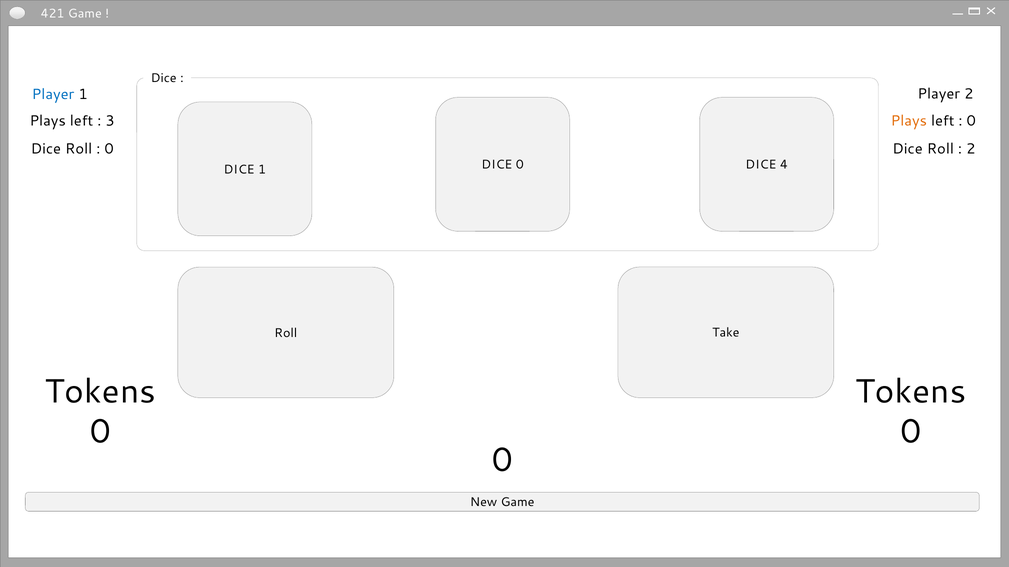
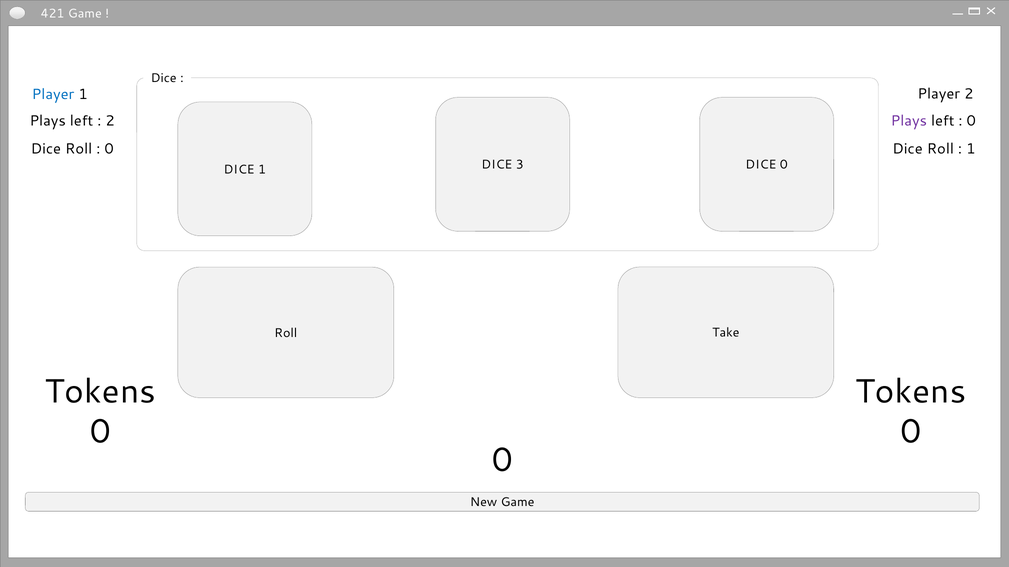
3 at (110, 121): 3 -> 2
Plays at (909, 121) colour: orange -> purple
2 at (971, 149): 2 -> 1
DICE 0: 0 -> 3
DICE 4: 4 -> 0
